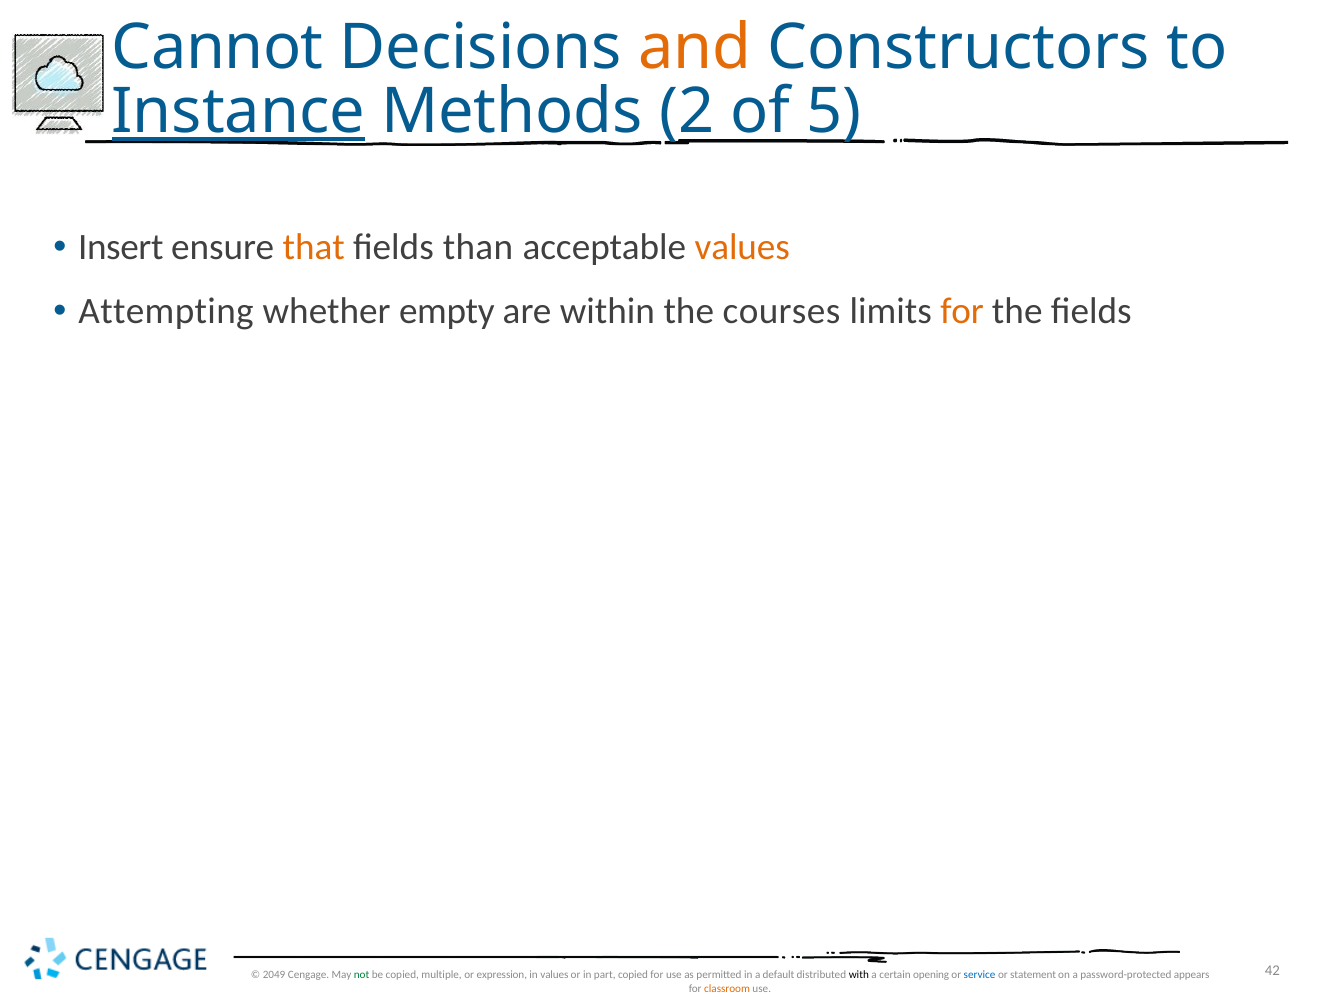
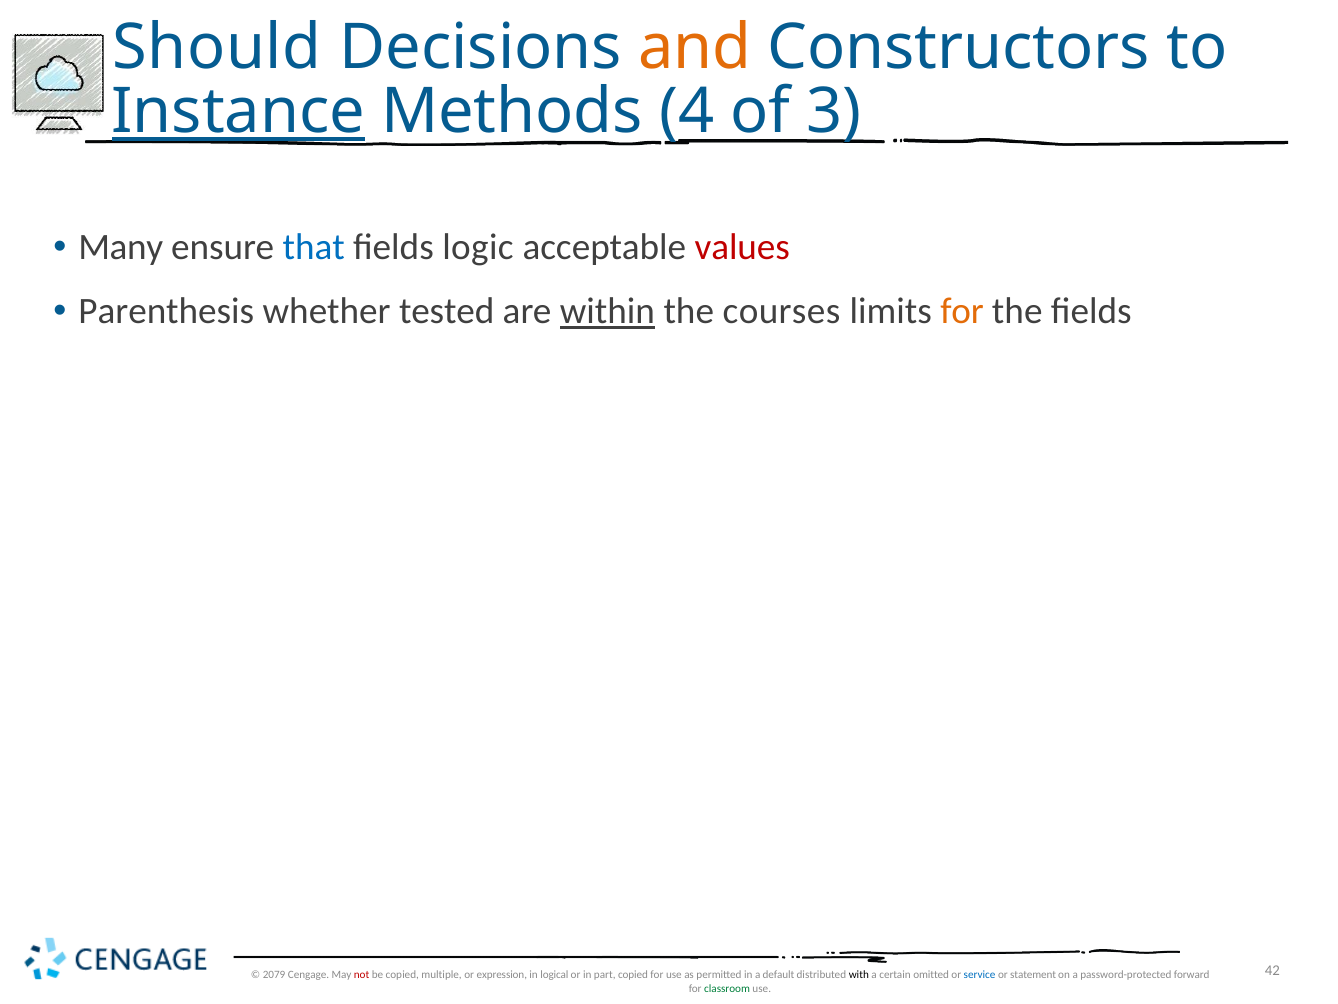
Cannot: Cannot -> Should
2: 2 -> 4
5: 5 -> 3
Insert: Insert -> Many
that colour: orange -> blue
than: than -> logic
values at (742, 247) colour: orange -> red
Attempting: Attempting -> Parenthesis
empty: empty -> tested
within underline: none -> present
2049: 2049 -> 2079
not colour: green -> red
in values: values -> logical
opening: opening -> omitted
appears: appears -> forward
classroom colour: orange -> green
